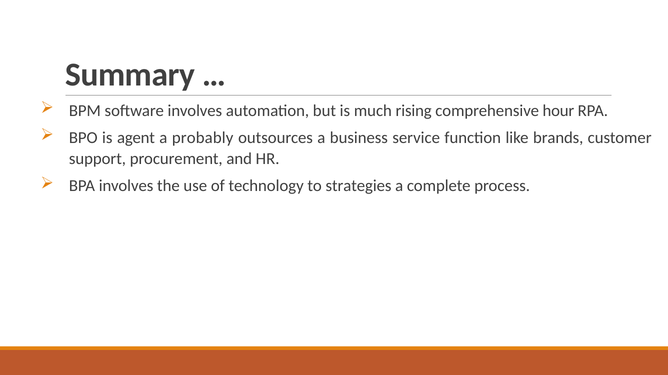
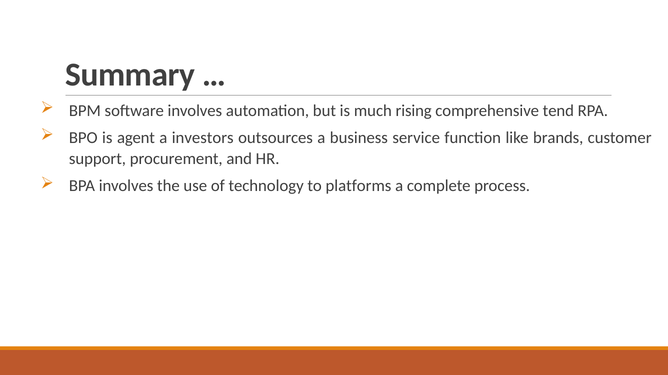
hour: hour -> tend
probably: probably -> investors
strategies: strategies -> platforms
